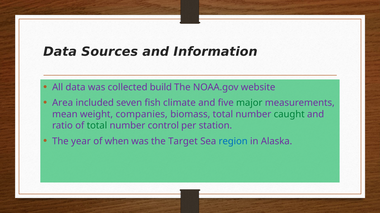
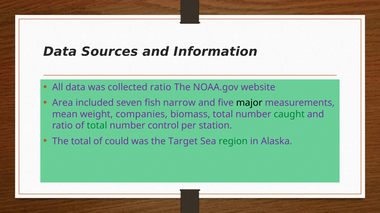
collected build: build -> ratio
climate: climate -> narrow
major colour: green -> black
The year: year -> total
when: when -> could
region colour: blue -> green
